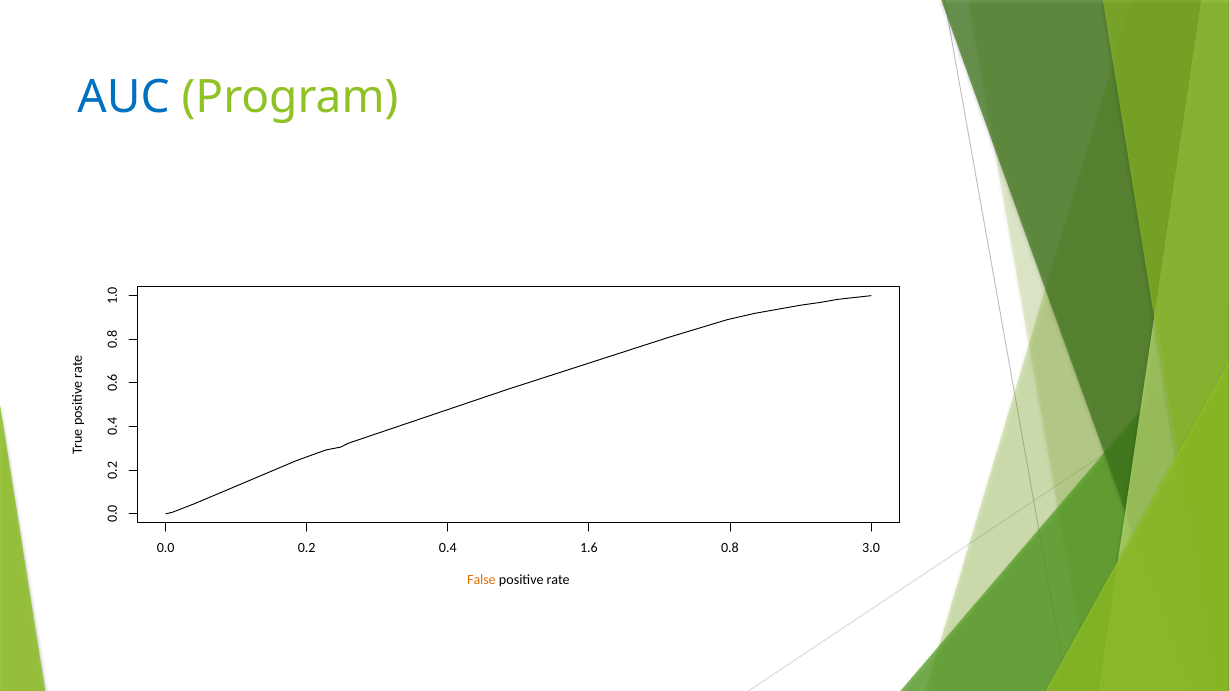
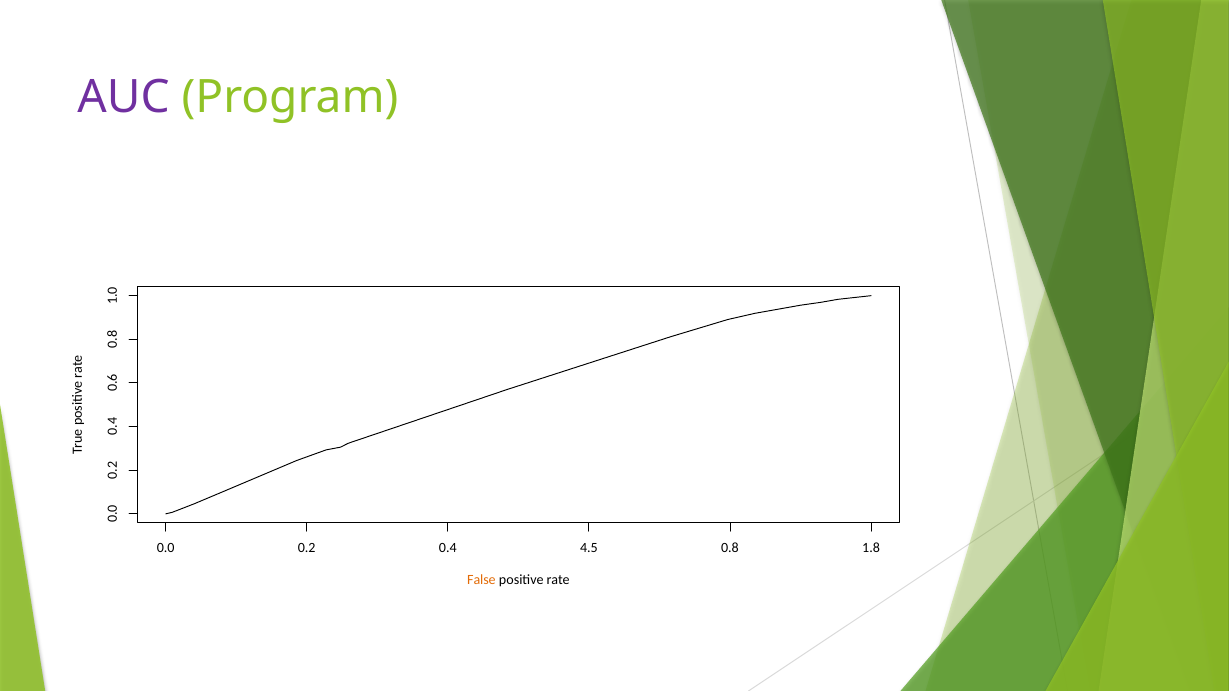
AUC colour: blue -> purple
1.6: 1.6 -> 4.5
3.0: 3.0 -> 1.8
